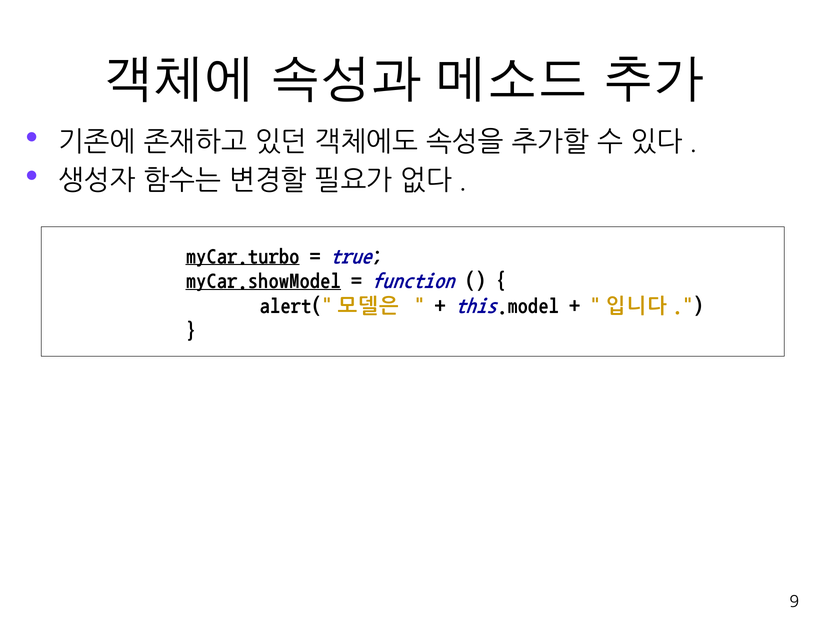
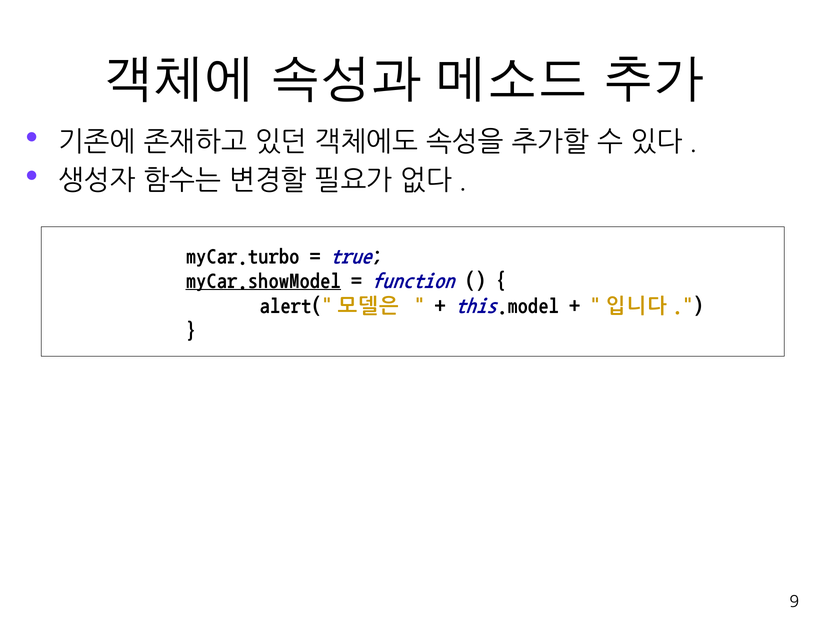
myCar.turbo underline: present -> none
